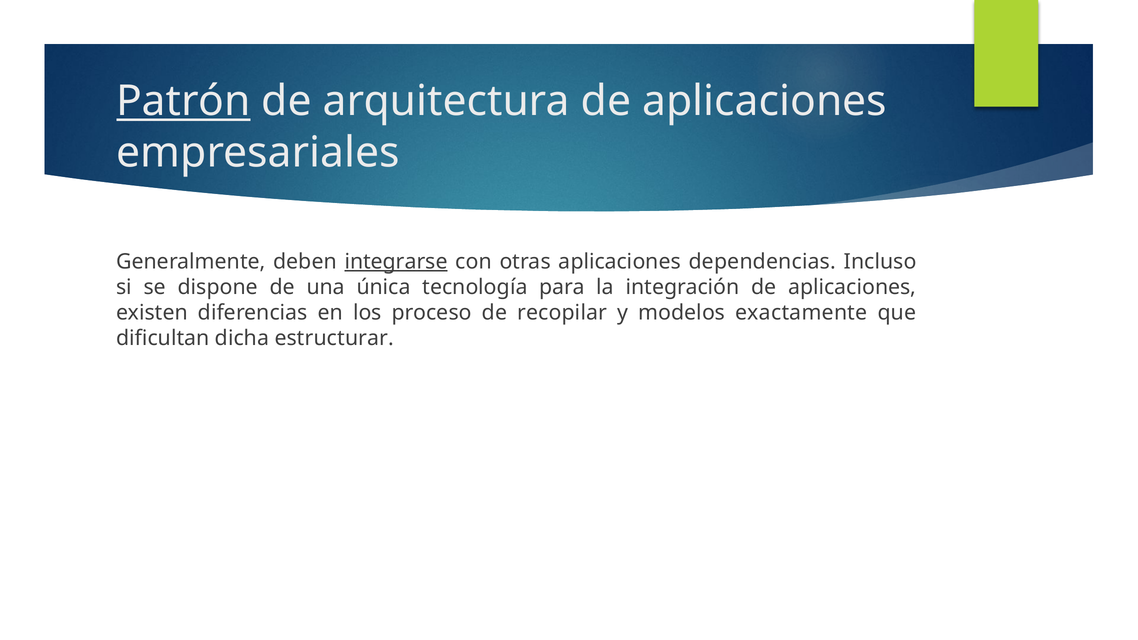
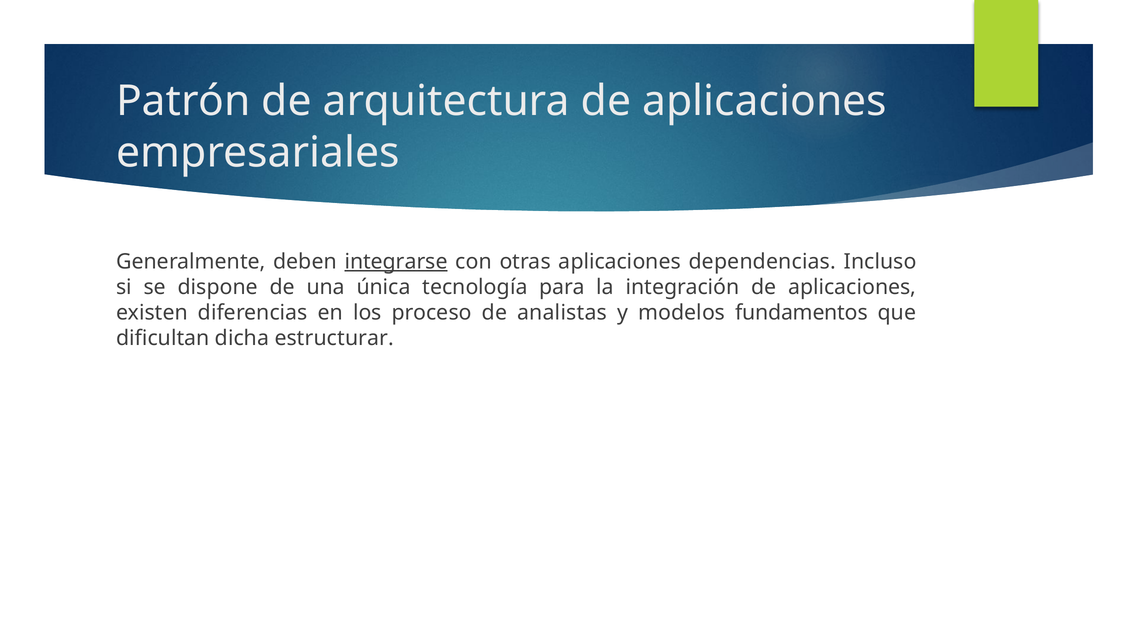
Patrón underline: present -> none
recopilar: recopilar -> analistas
exactamente: exactamente -> fundamentos
